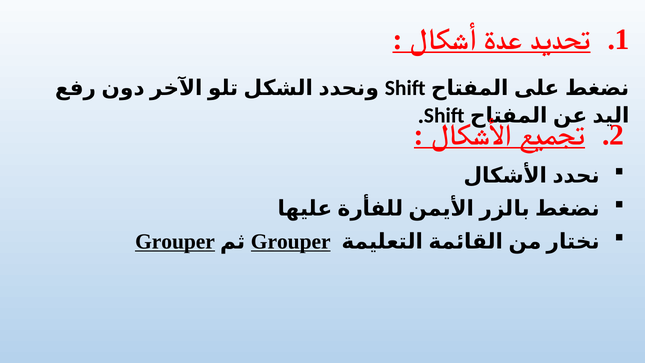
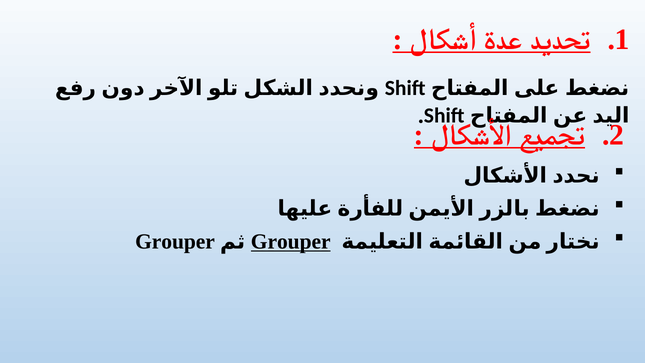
Grouper at (175, 242) underline: present -> none
